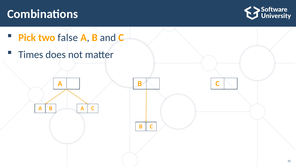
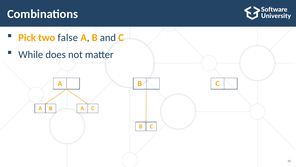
Times: Times -> While
